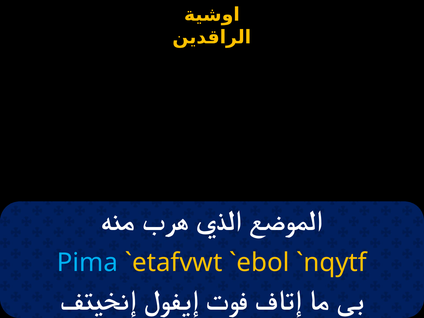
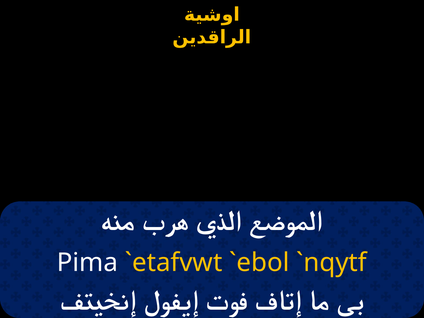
Pima colour: light blue -> white
